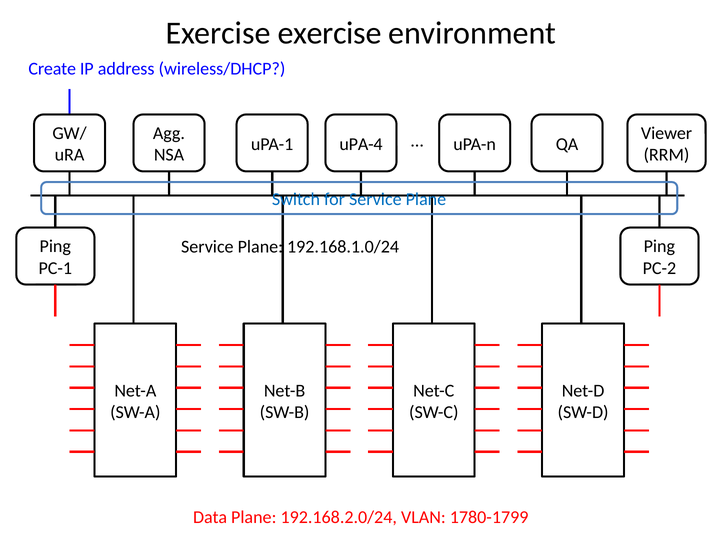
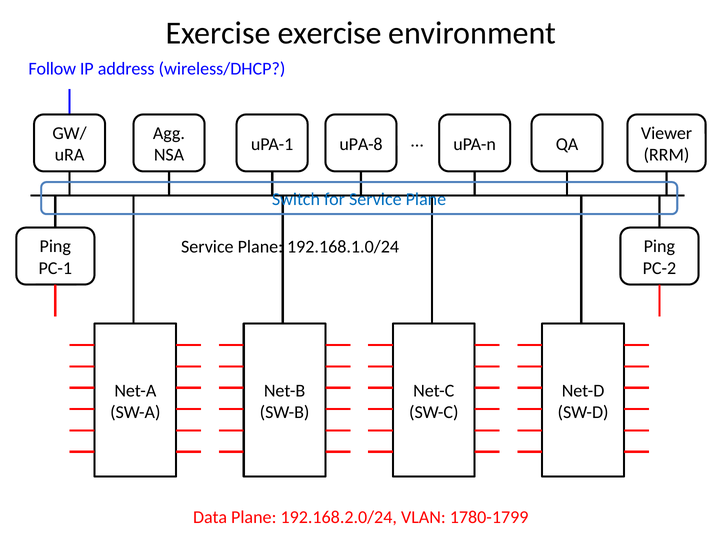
Create: Create -> Follow
uPA-4: uPA-4 -> uPA-8
